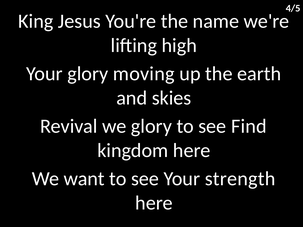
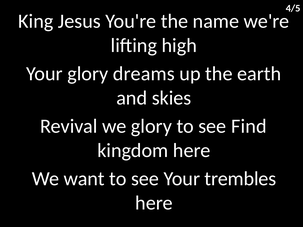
moving: moving -> dreams
strength: strength -> trembles
